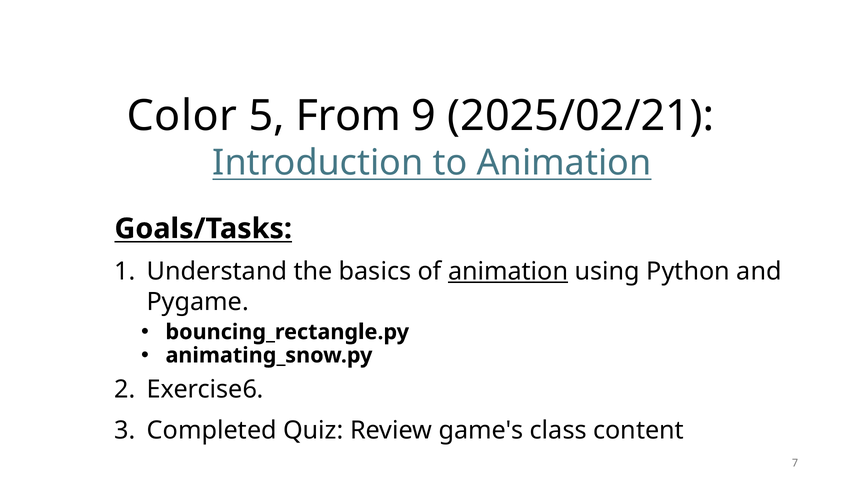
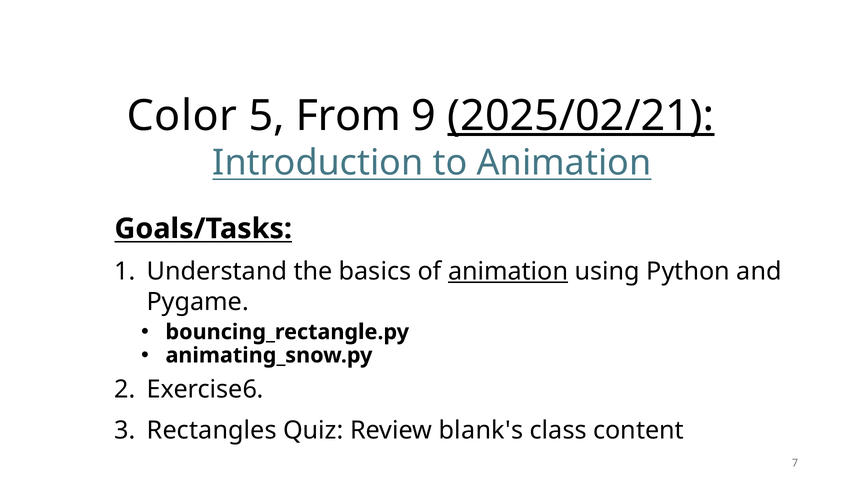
2025/02/21 underline: none -> present
Completed: Completed -> Rectangles
game's: game's -> blank's
